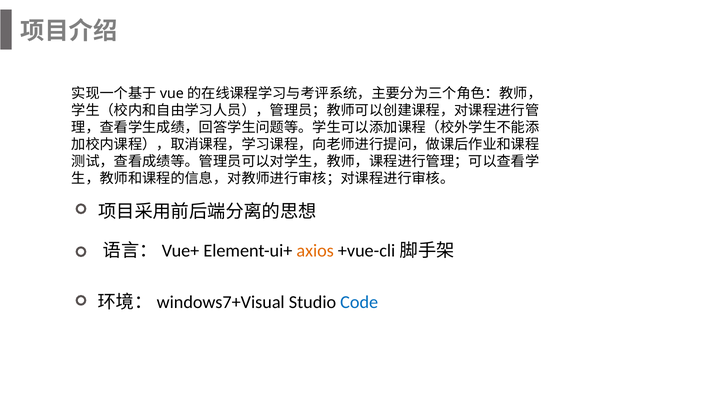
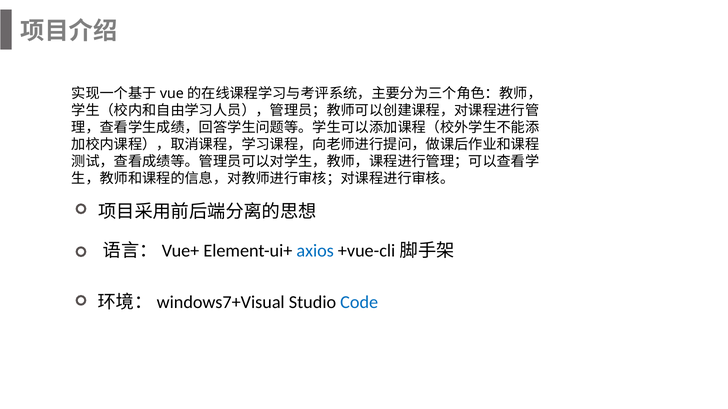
axios colour: orange -> blue
